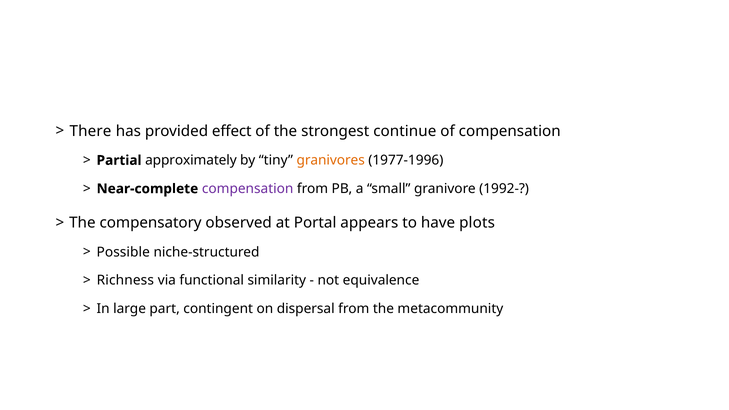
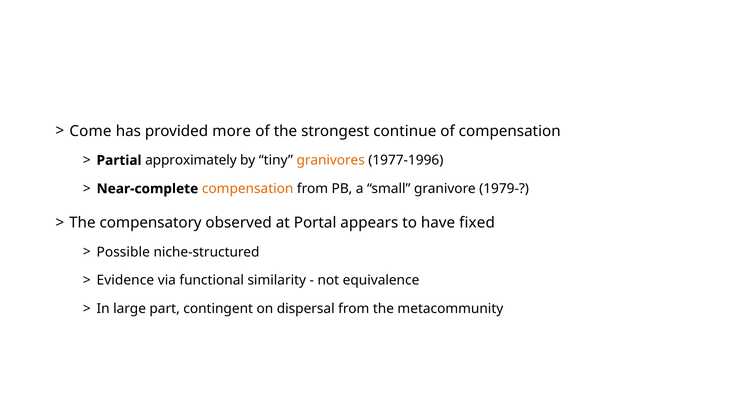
There: There -> Come
effect: effect -> more
compensation at (248, 189) colour: purple -> orange
1992-: 1992- -> 1979-
plots: plots -> fixed
Richness: Richness -> Evidence
